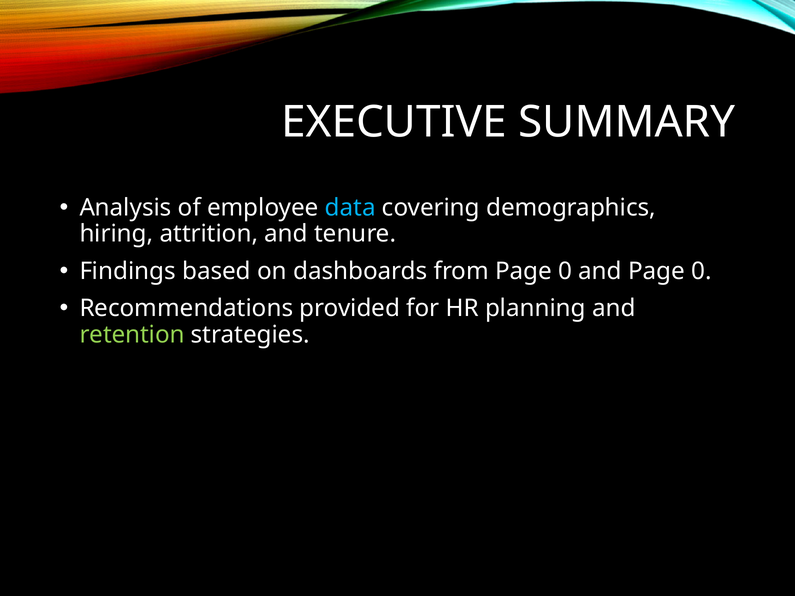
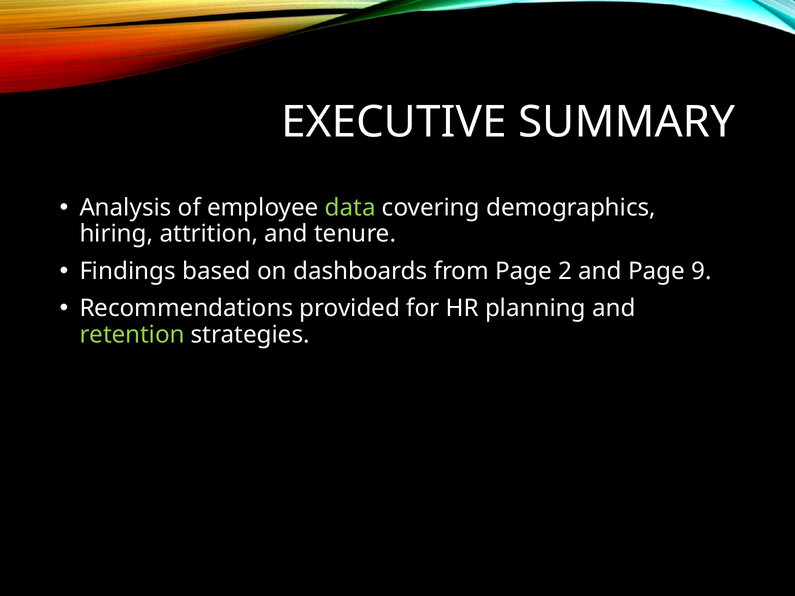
data colour: light blue -> light green
from Page 0: 0 -> 2
and Page 0: 0 -> 9
